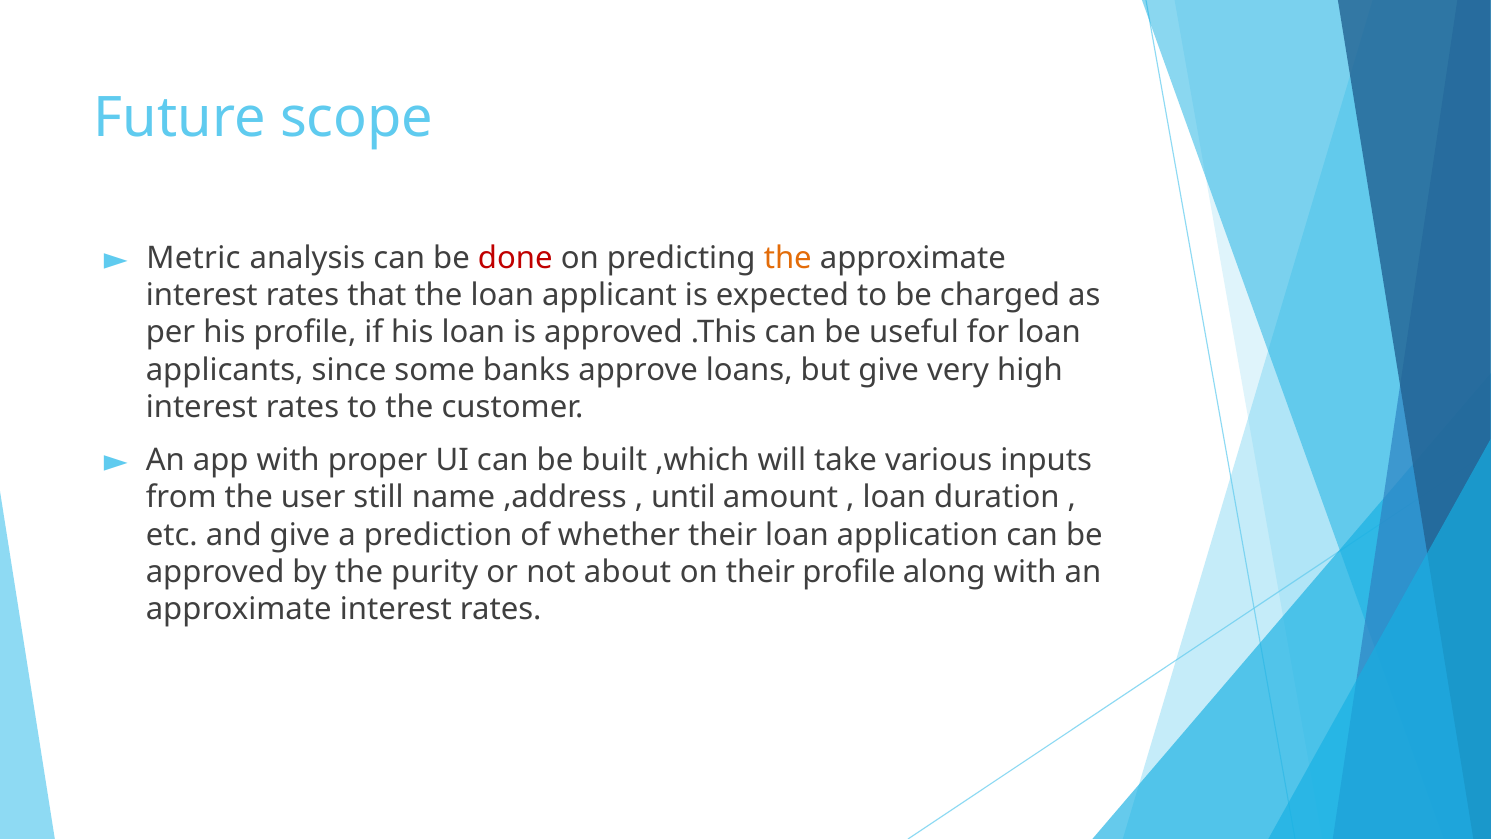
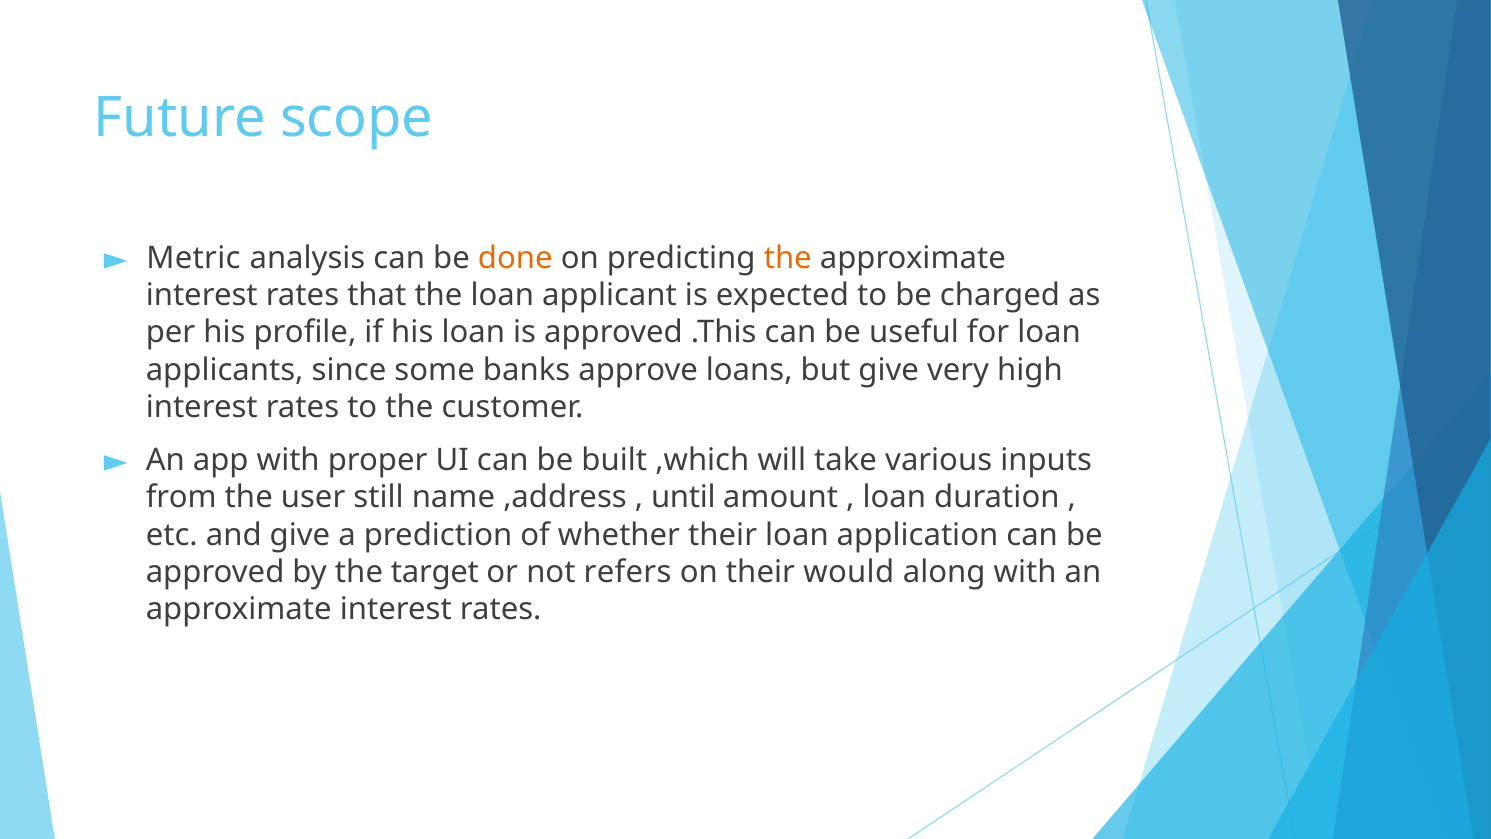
done colour: red -> orange
purity: purity -> target
about: about -> refers
their profile: profile -> would
